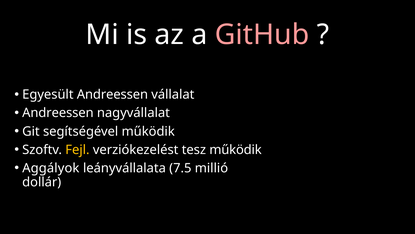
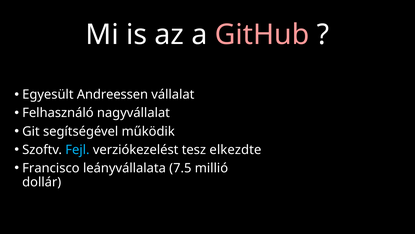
Andreessen at (58, 113): Andreessen -> Felhasználó
Fejl colour: yellow -> light blue
tesz működik: működik -> elkezdte
Aggályok: Aggályok -> Francisco
